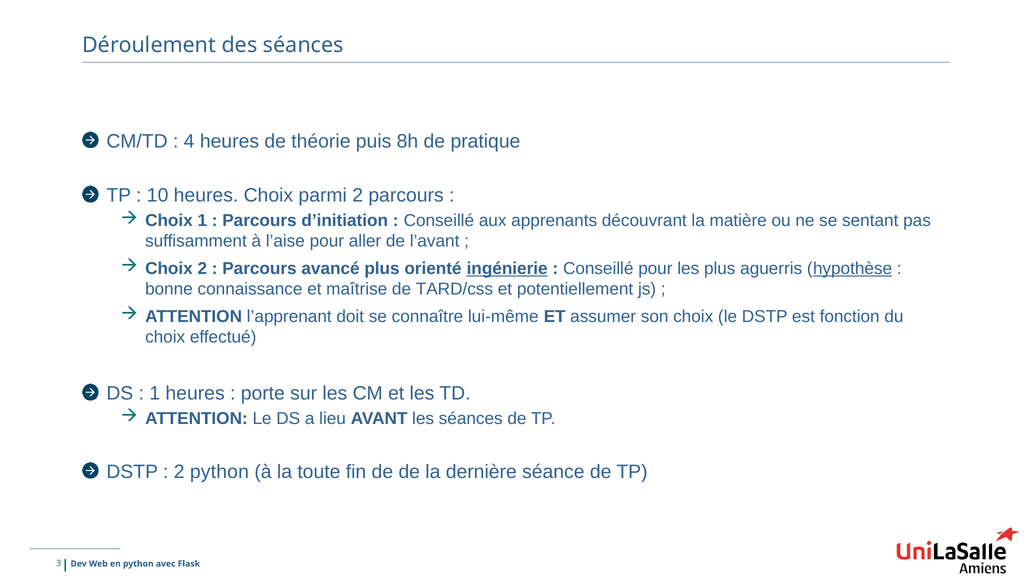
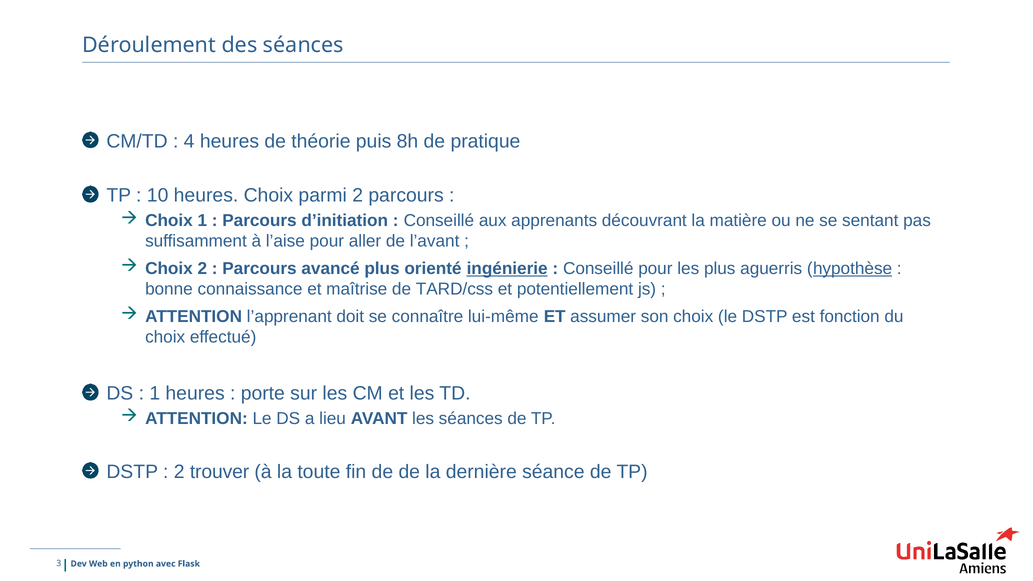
2 python: python -> trouver
